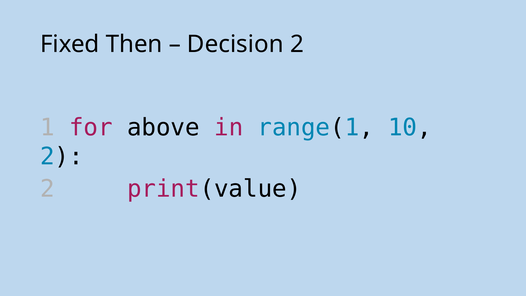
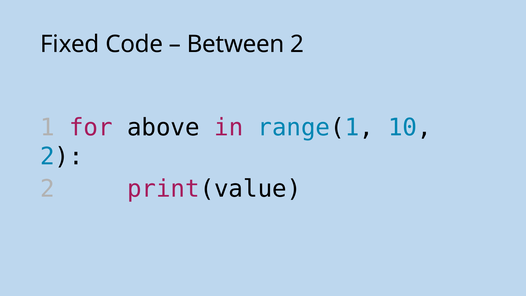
Then: Then -> Code
Decision: Decision -> Between
